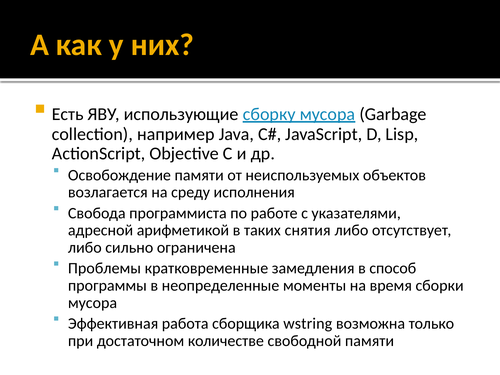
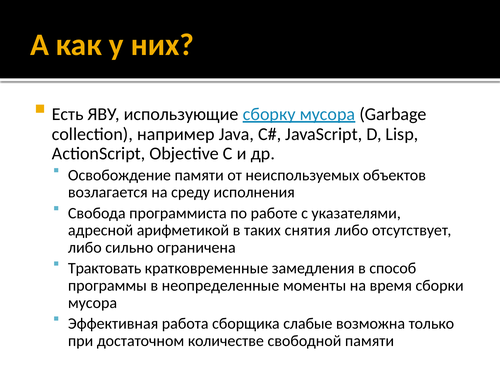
Проблемы: Проблемы -> Трактовать
wstring: wstring -> слабые
